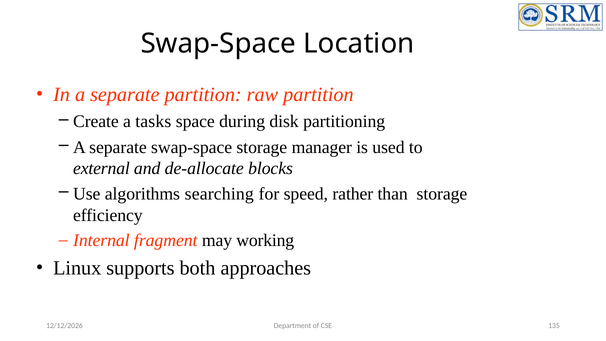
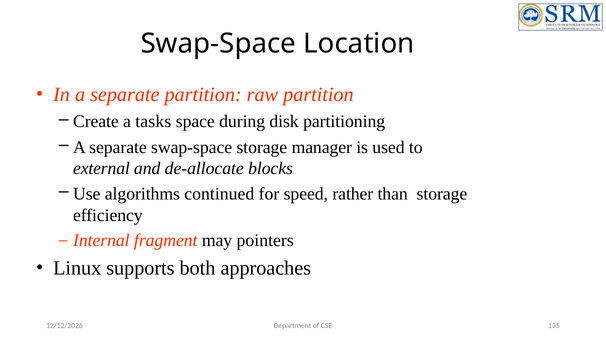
searching: searching -> continued
working: working -> pointers
